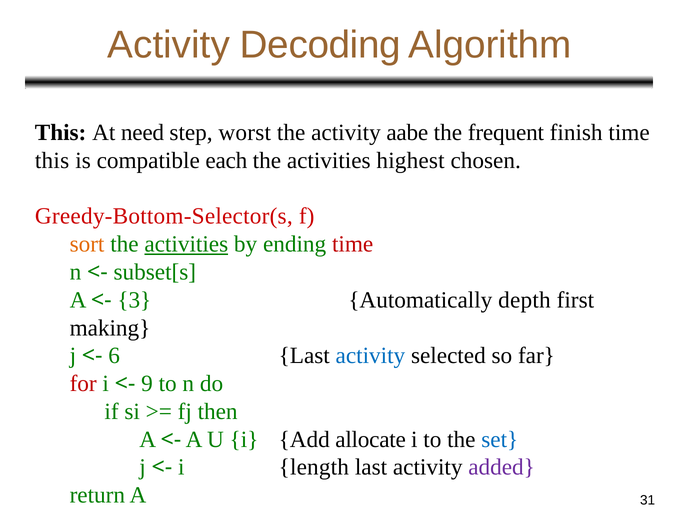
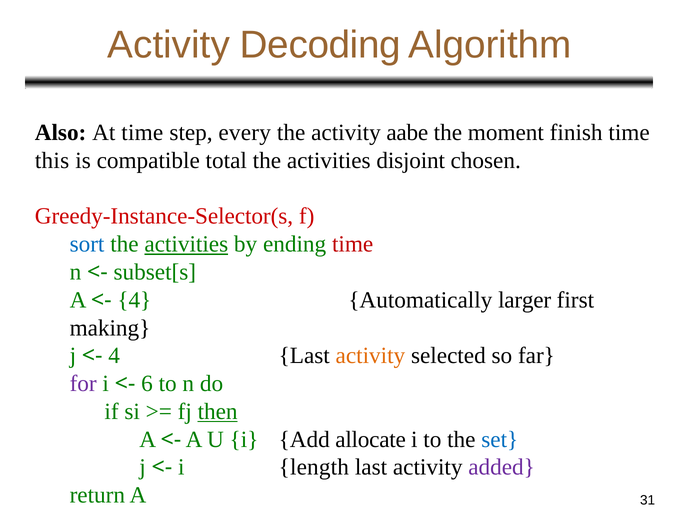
This at (61, 133): This -> Also
At need: need -> time
worst: worst -> every
frequent: frequent -> moment
each: each -> total
highest: highest -> disjoint
Greedy-Bottom-Selector(s: Greedy-Bottom-Selector(s -> Greedy-Instance-Selector(s
sort colour: orange -> blue
3 at (134, 300): 3 -> 4
depth: depth -> larger
6 at (114, 356): 6 -> 4
activity at (370, 356) colour: blue -> orange
for colour: red -> purple
9: 9 -> 6
then underline: none -> present
